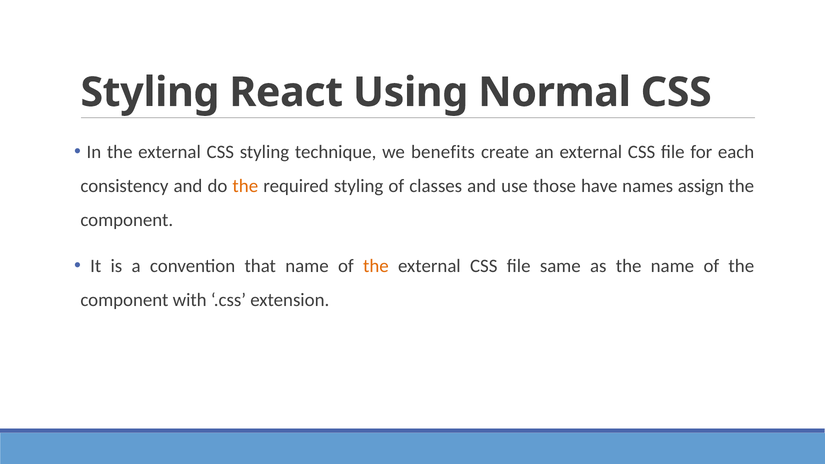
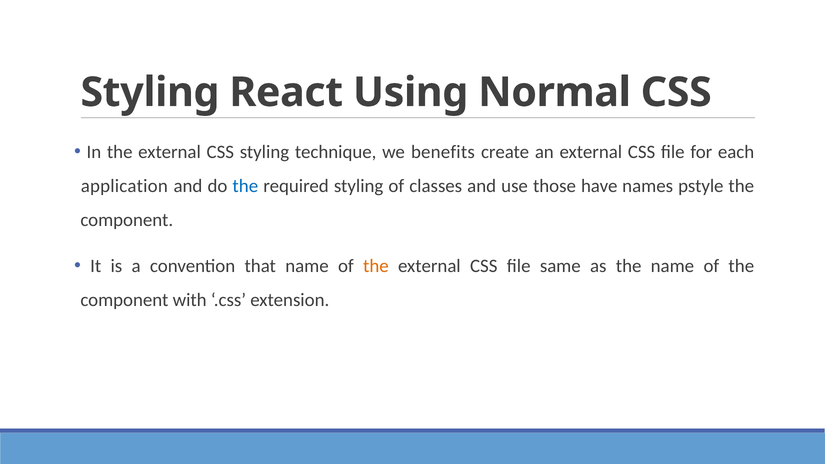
consistency: consistency -> application
the at (245, 186) colour: orange -> blue
assign: assign -> pstyle
